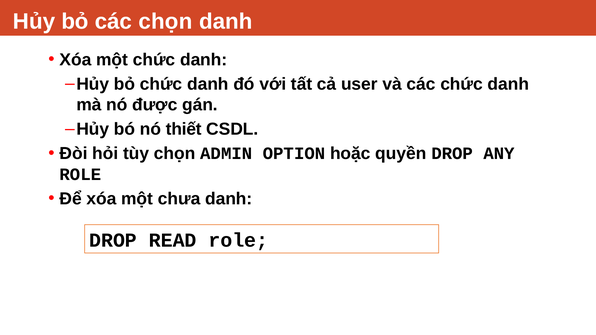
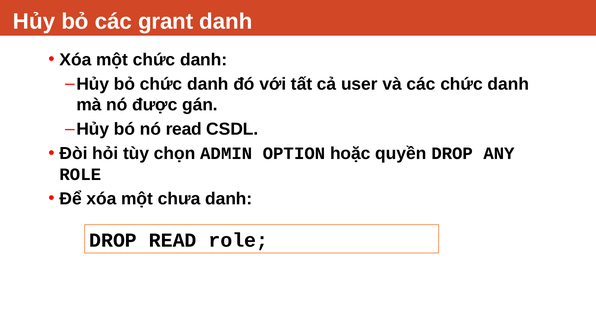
các chọn: chọn -> grant
nó thiết: thiết -> read
